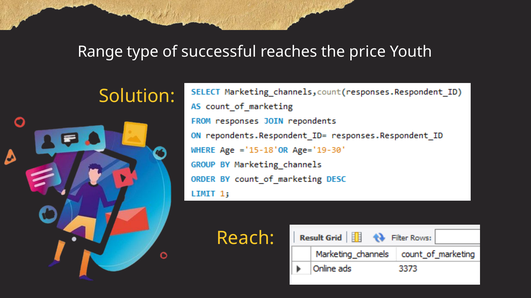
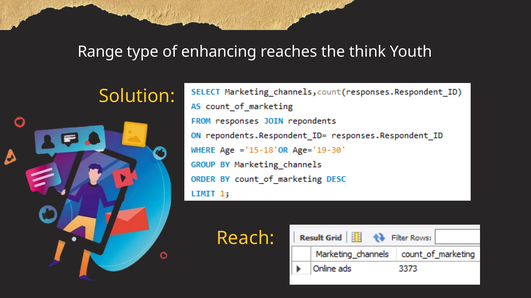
successful: successful -> enhancing
price: price -> think
